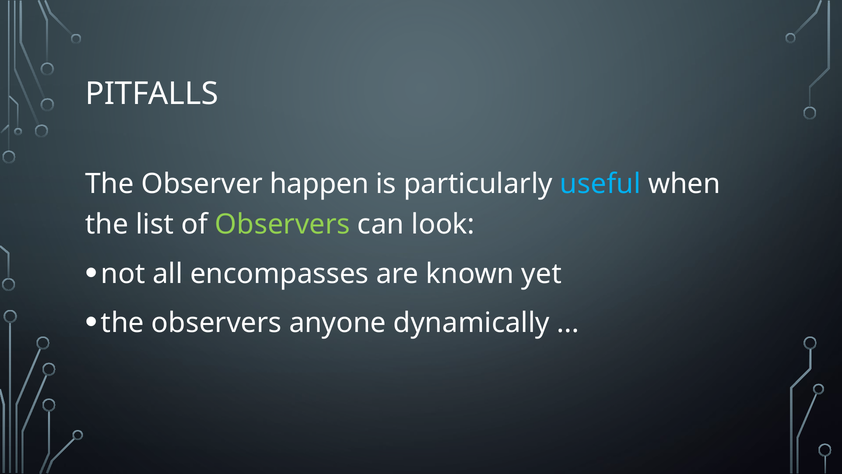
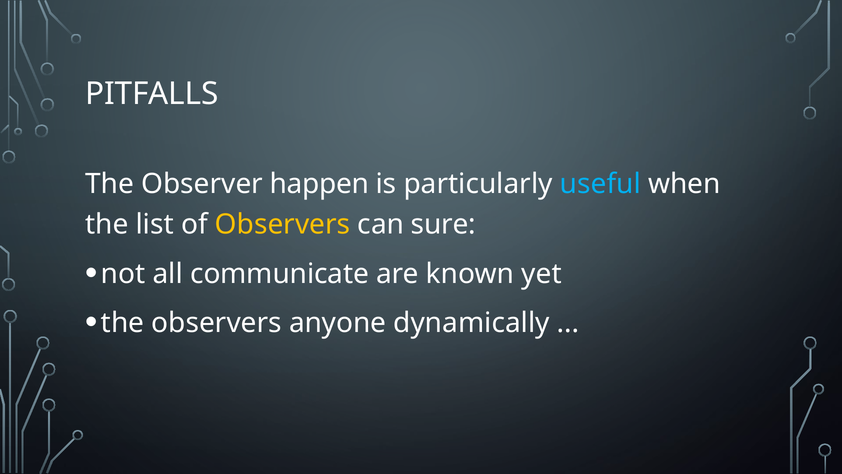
Observers at (283, 224) colour: light green -> yellow
look: look -> sure
encompasses: encompasses -> communicate
